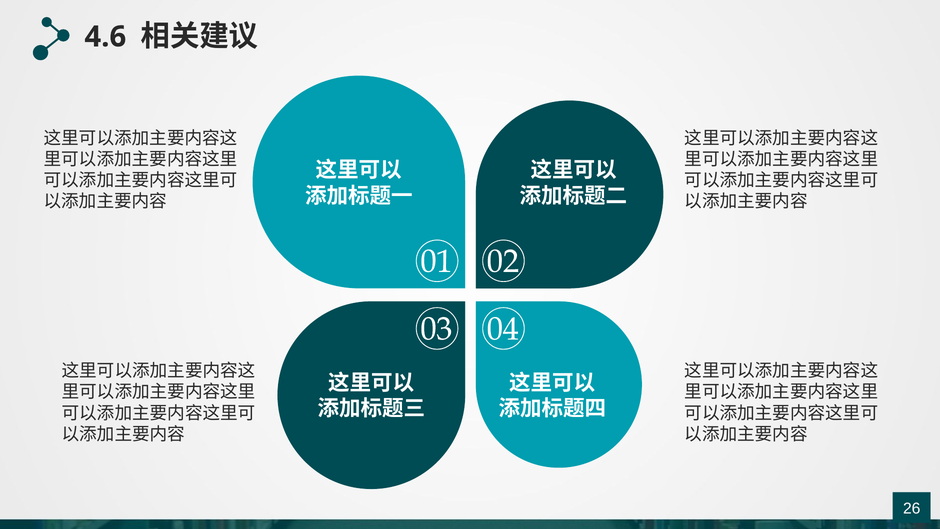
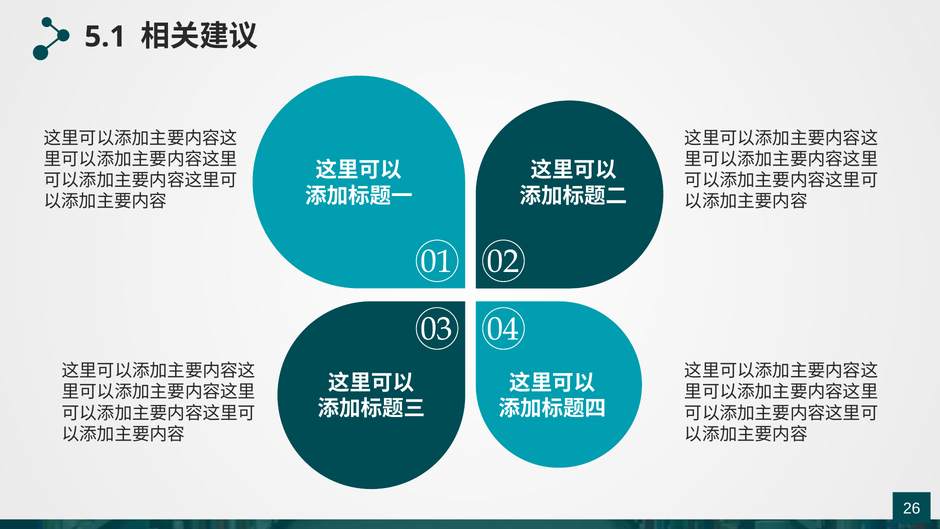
4.6: 4.6 -> 5.1
